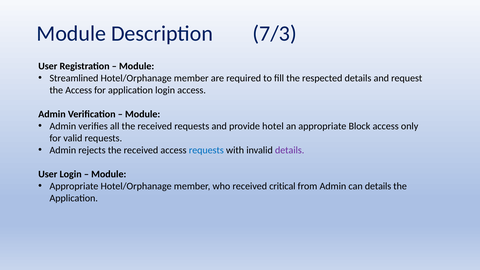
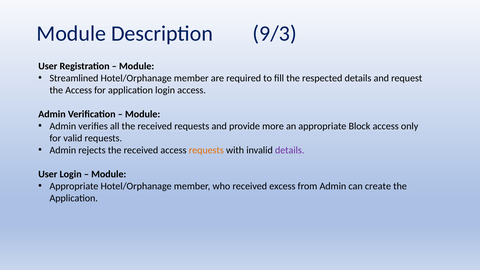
7/3: 7/3 -> 9/3
hotel: hotel -> more
requests at (206, 150) colour: blue -> orange
critical: critical -> excess
can details: details -> create
